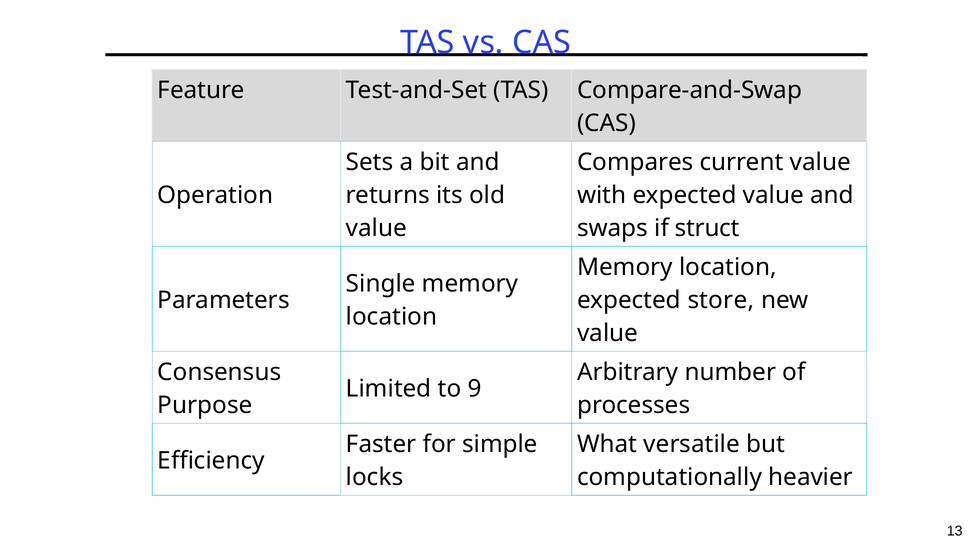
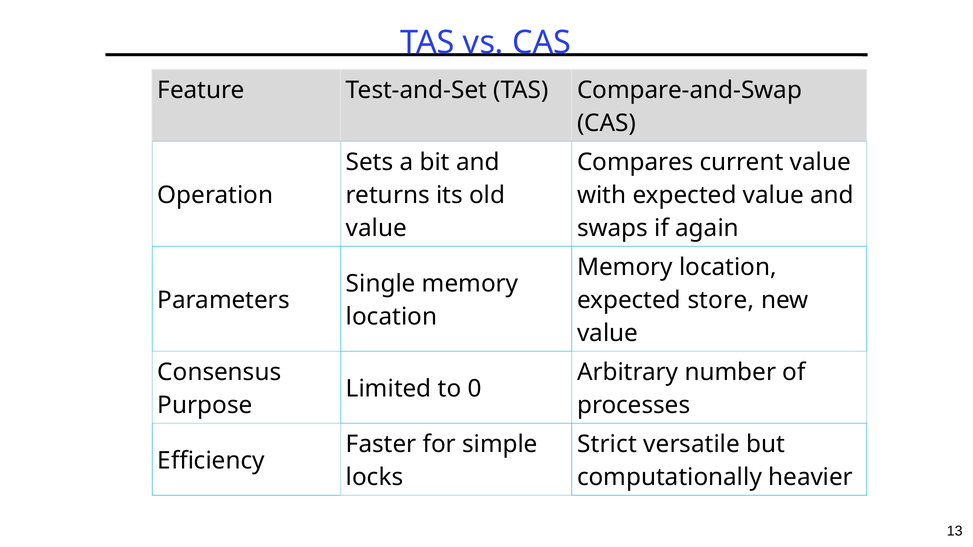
struct: struct -> again
9: 9 -> 0
What: What -> Strict
